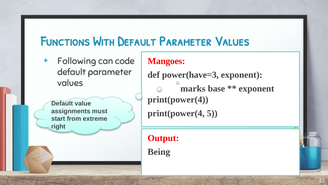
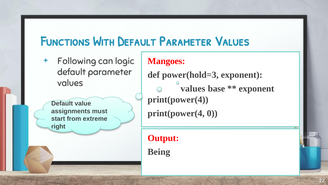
code: code -> logic
power(have=3: power(have=3 -> power(hold=3
marks at (193, 88): marks -> values
5: 5 -> 0
